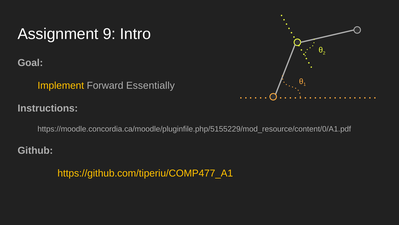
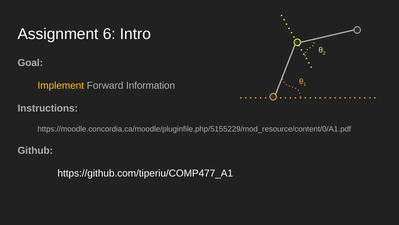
9: 9 -> 6
Essentially: Essentially -> Information
https://github.com/tiperiu/COMP477_A1 colour: yellow -> white
